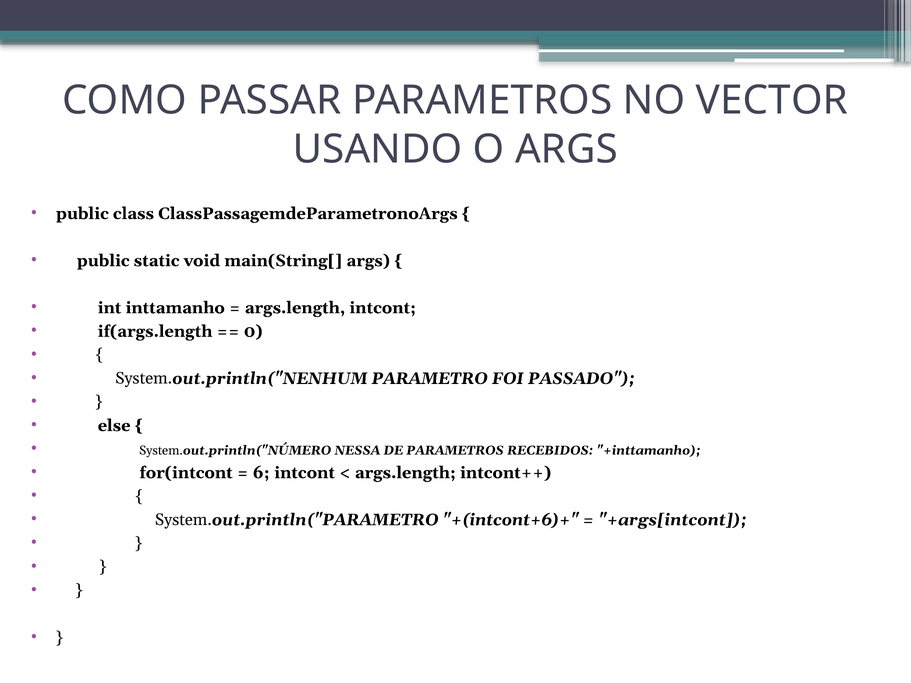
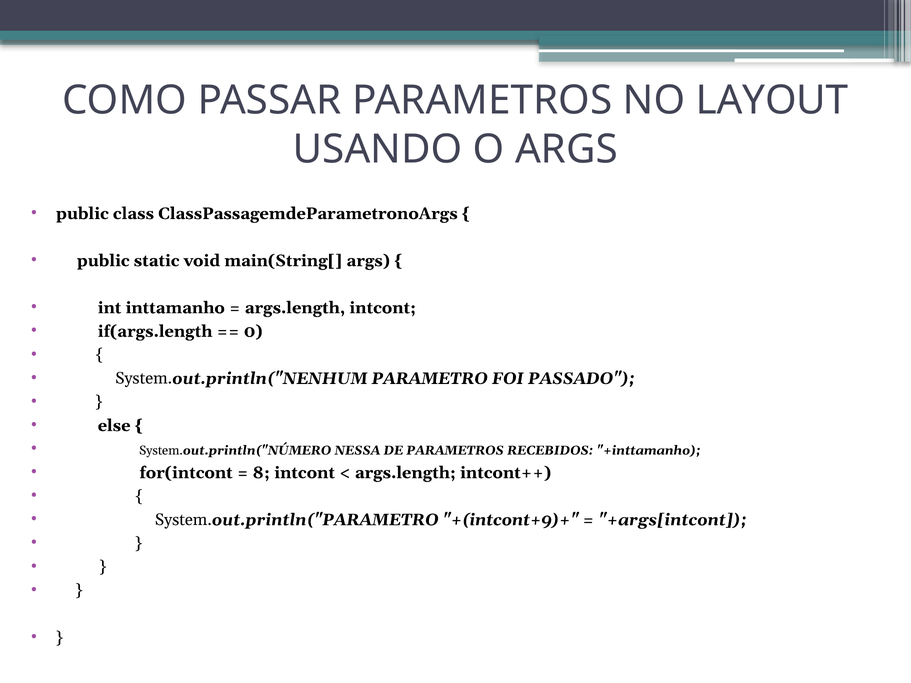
VECTOR: VECTOR -> LAYOUT
6: 6 -> 8
+(intcont+6)+: +(intcont+6)+ -> +(intcont+9)+
